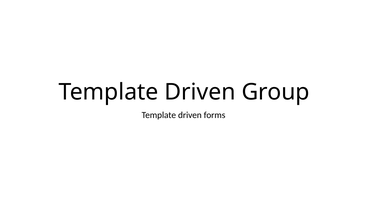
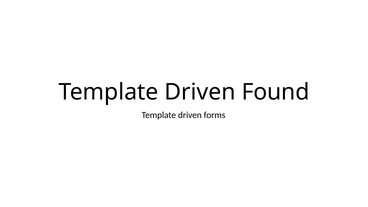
Group: Group -> Found
